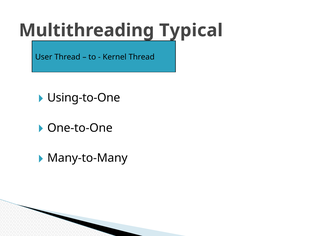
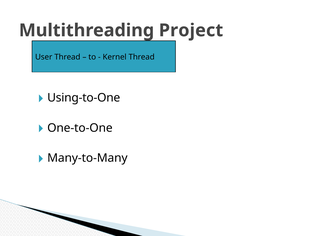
Typical: Typical -> Project
